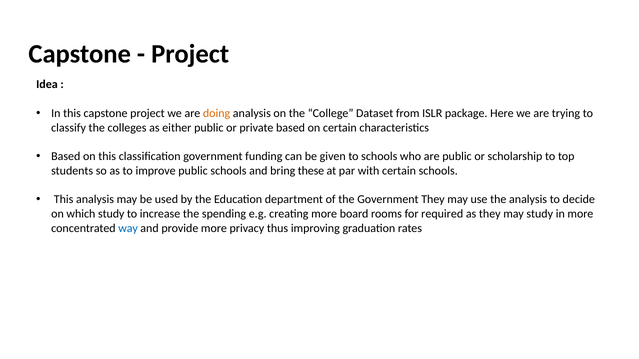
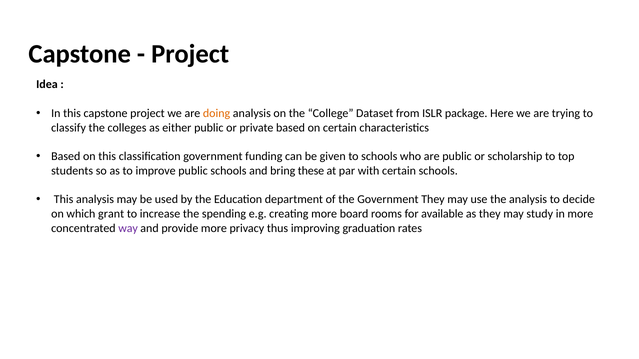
which study: study -> grant
required: required -> available
way colour: blue -> purple
